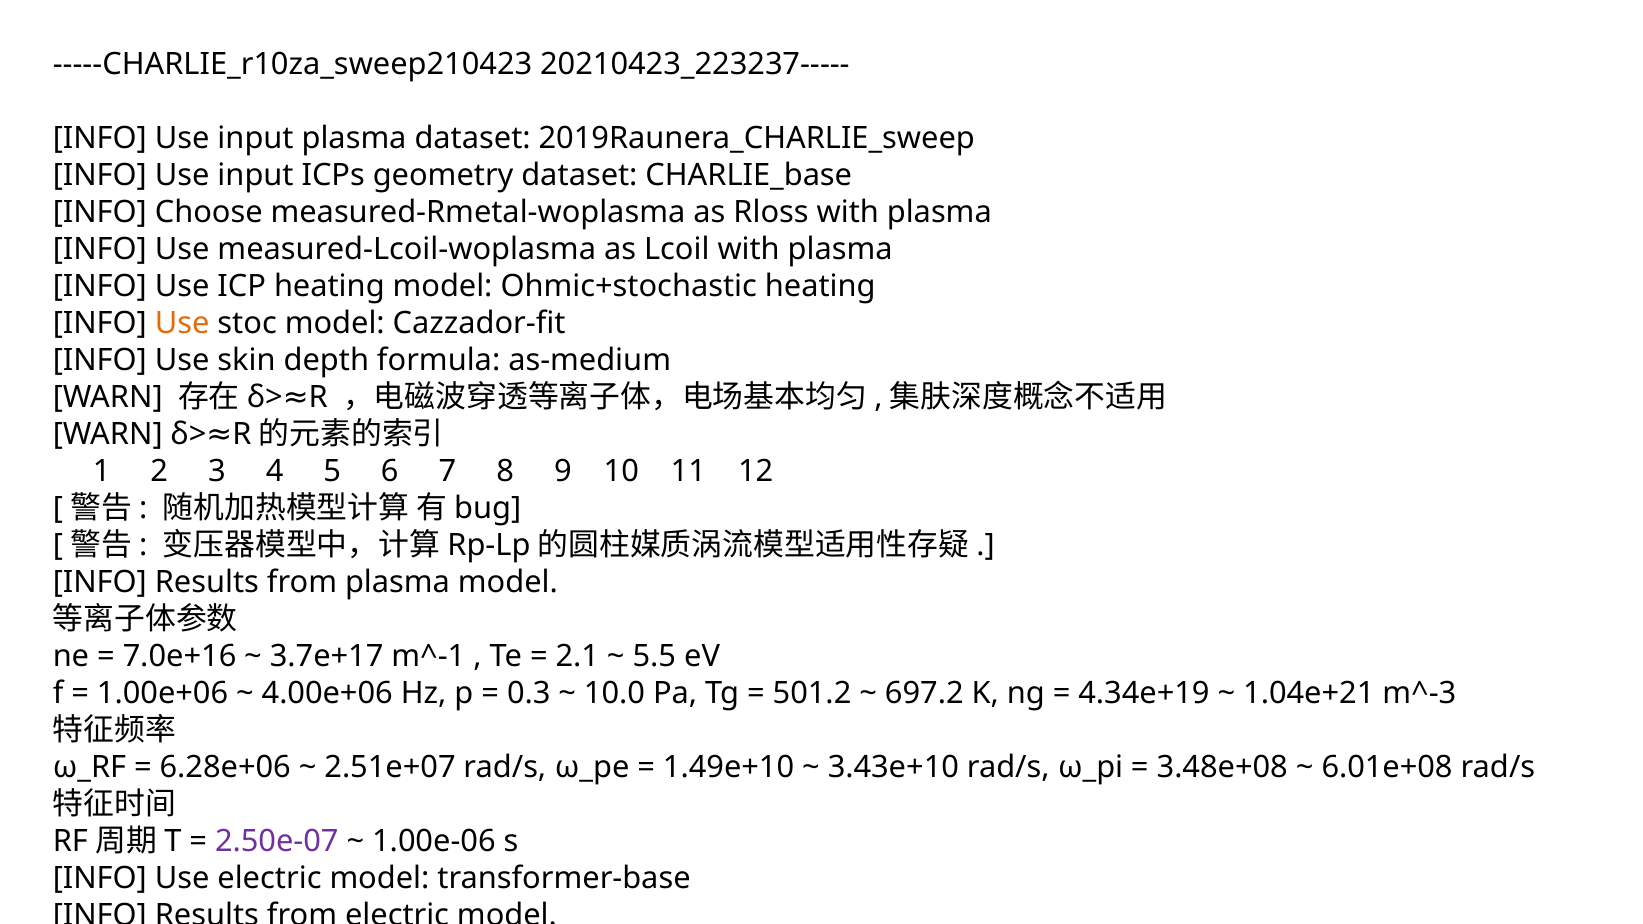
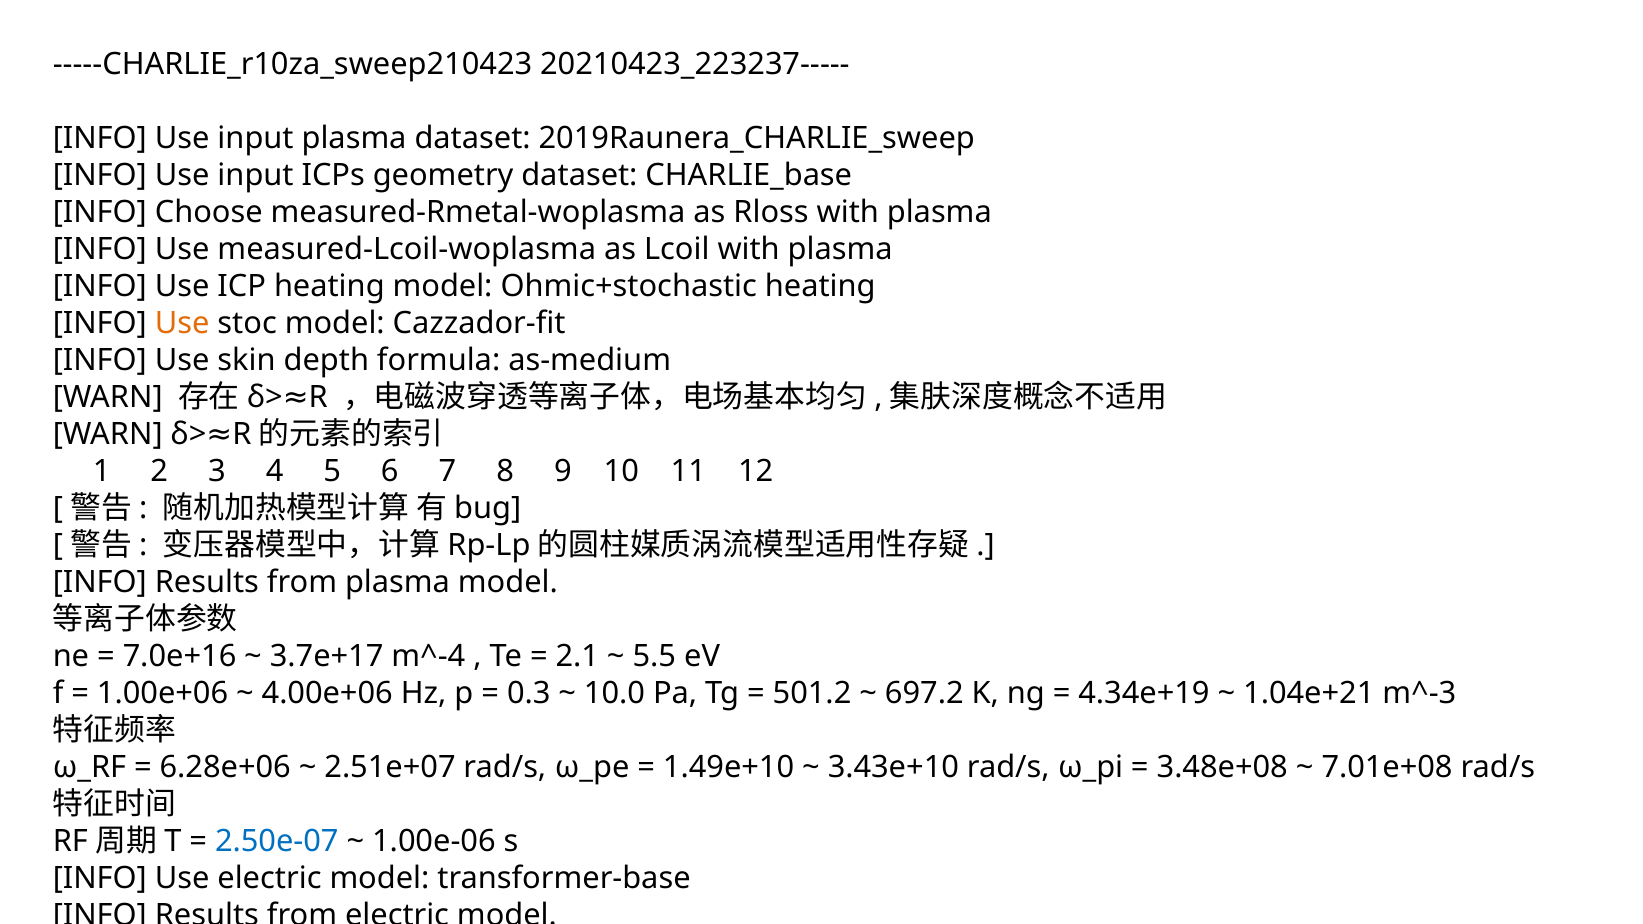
m^-1: m^-1 -> m^-4
6.01e+08: 6.01e+08 -> 7.01e+08
2.50e-07 colour: purple -> blue
